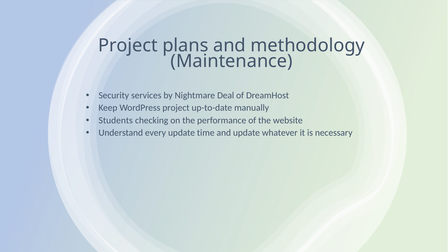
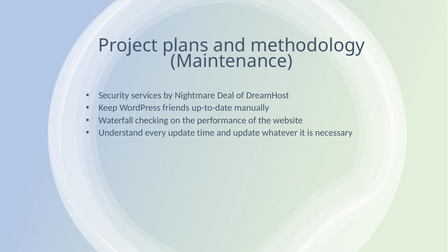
WordPress project: project -> friends
Students: Students -> Waterfall
